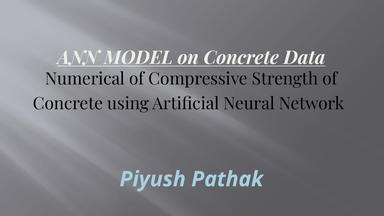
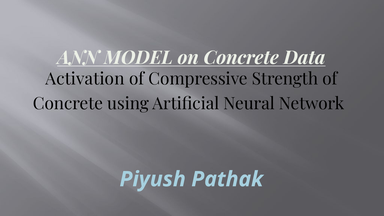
Numerical: Numerical -> Activation
